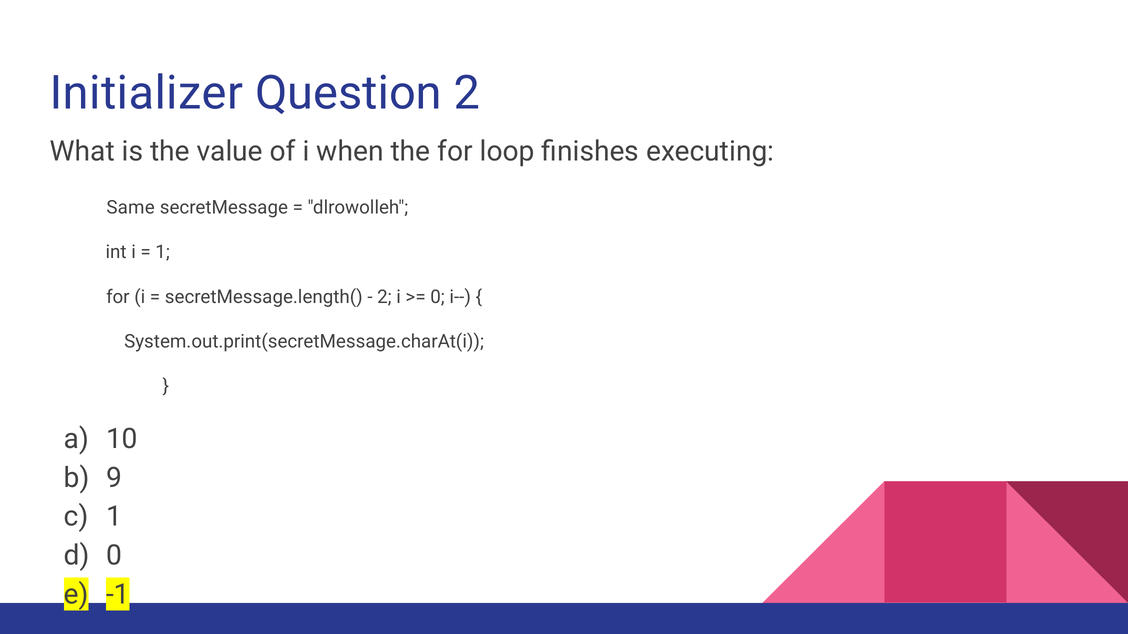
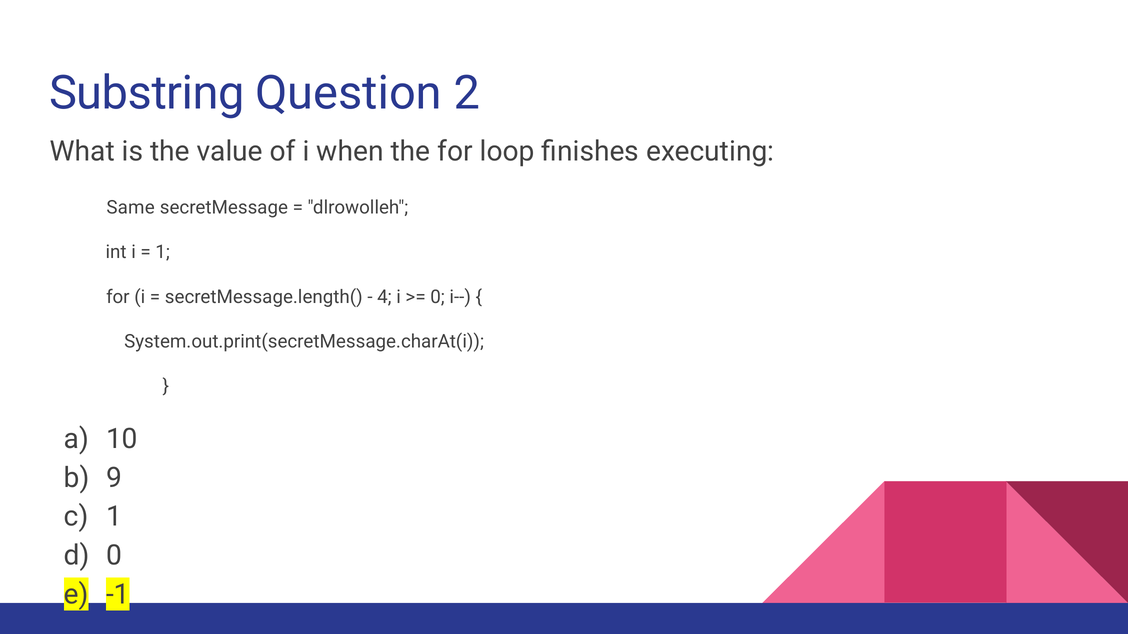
Initializer: Initializer -> Substring
2 at (384, 297): 2 -> 4
